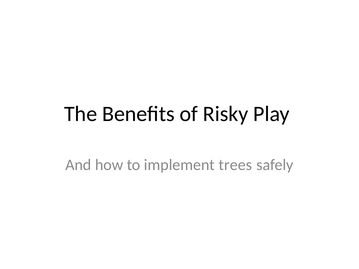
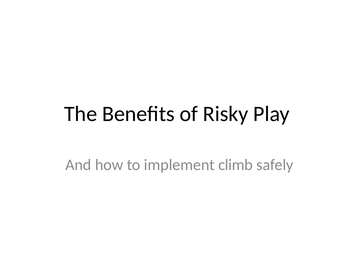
trees: trees -> climb
